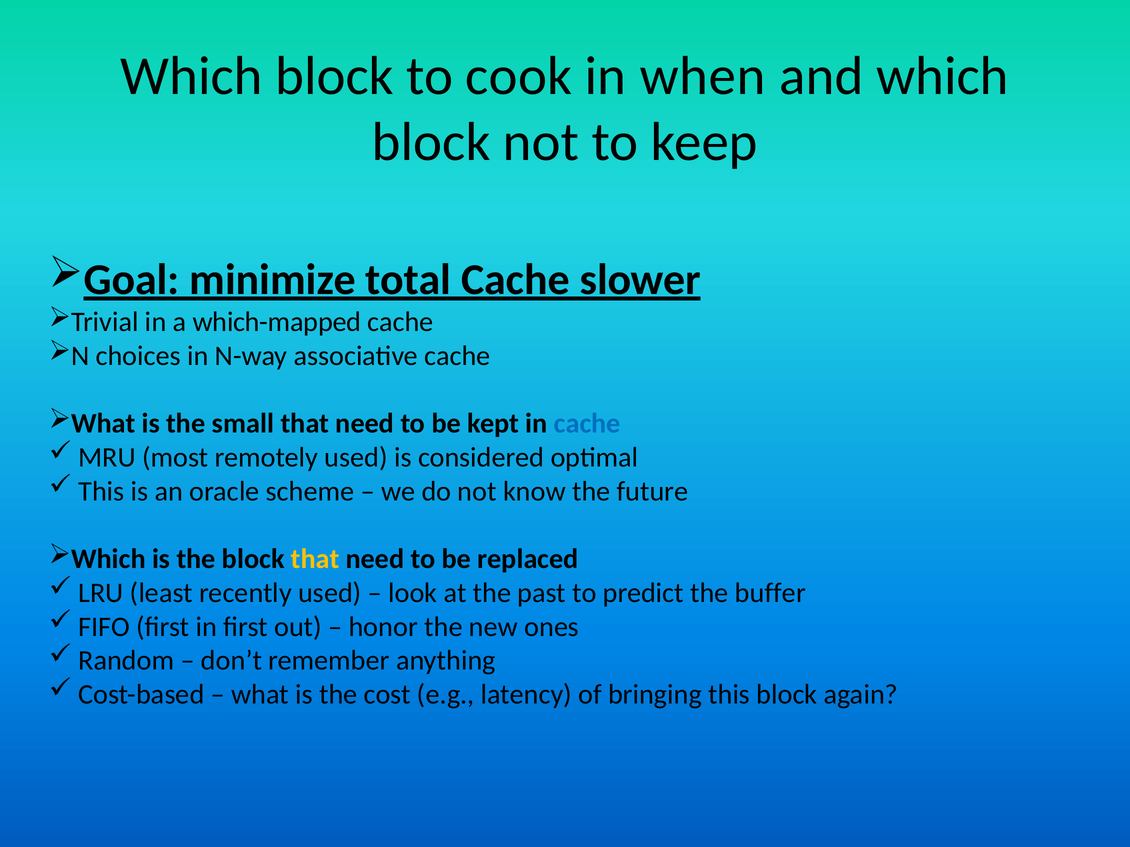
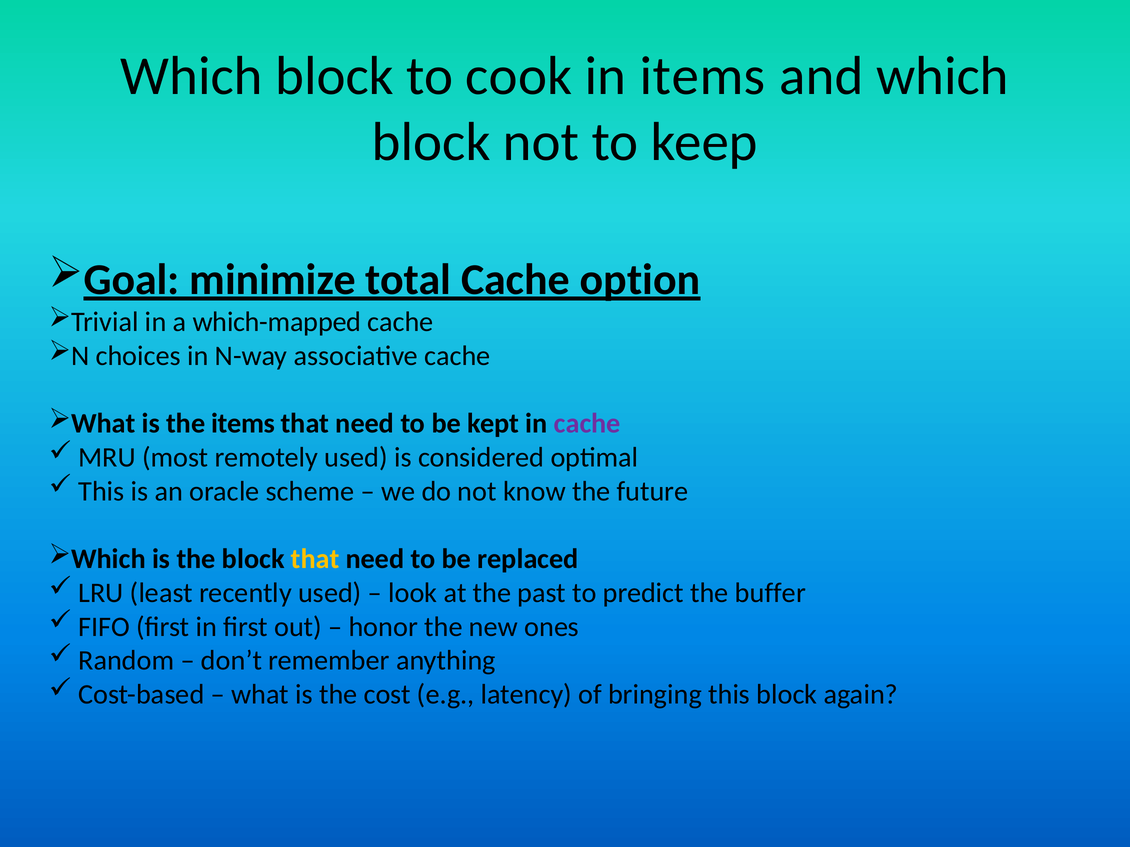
in when: when -> items
slower: slower -> option
the small: small -> items
cache at (587, 424) colour: blue -> purple
